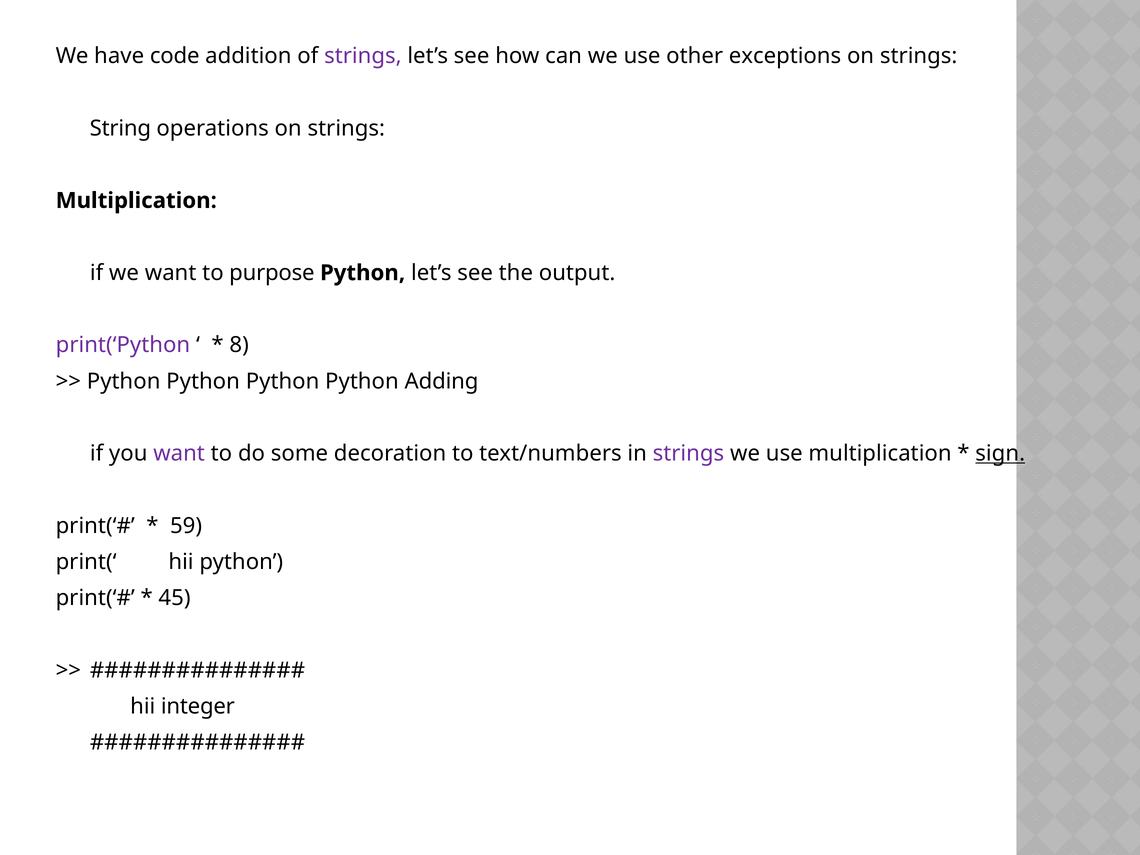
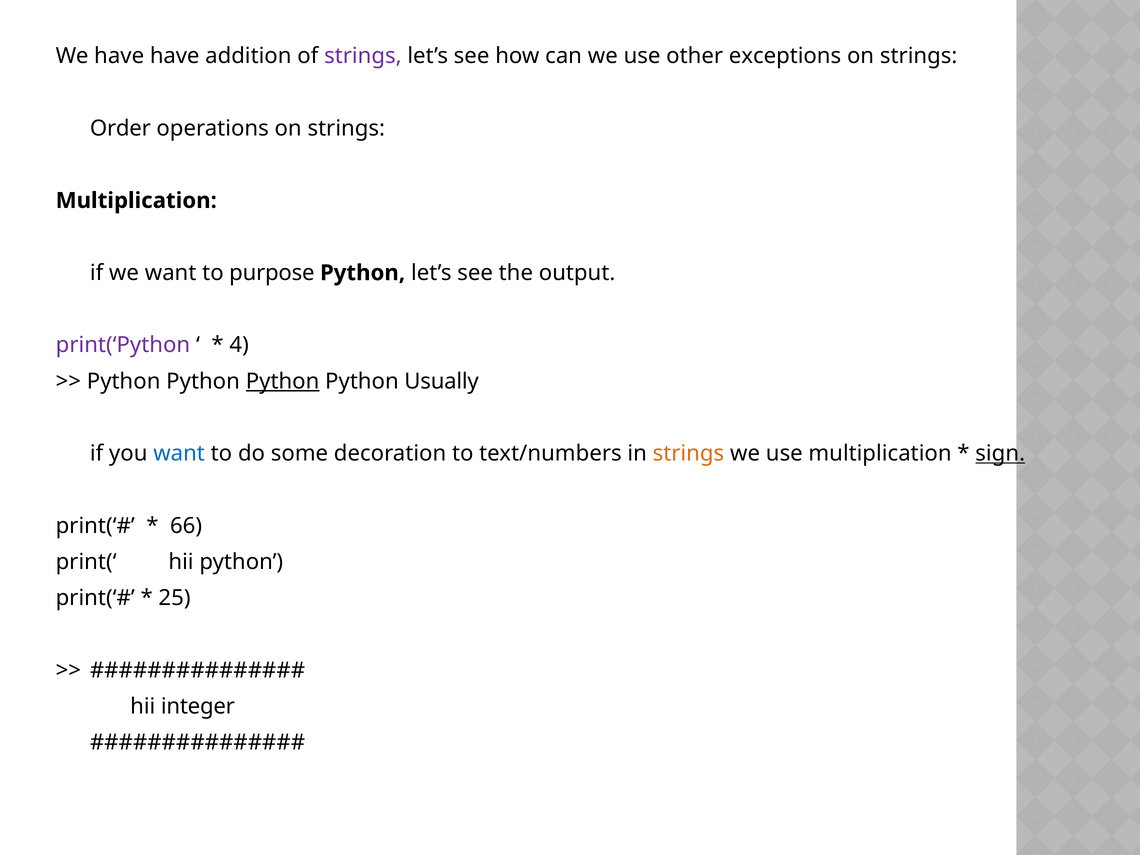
have code: code -> have
String: String -> Order
8: 8 -> 4
Python at (283, 381) underline: none -> present
Adding: Adding -> Usually
want at (179, 454) colour: purple -> blue
strings at (688, 454) colour: purple -> orange
59: 59 -> 66
45: 45 -> 25
